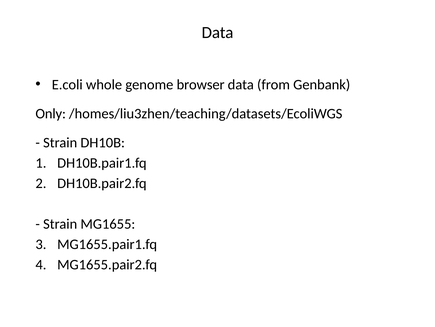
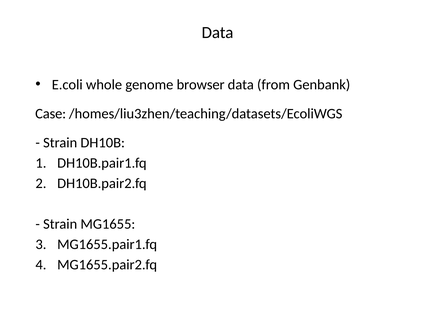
Only: Only -> Case
